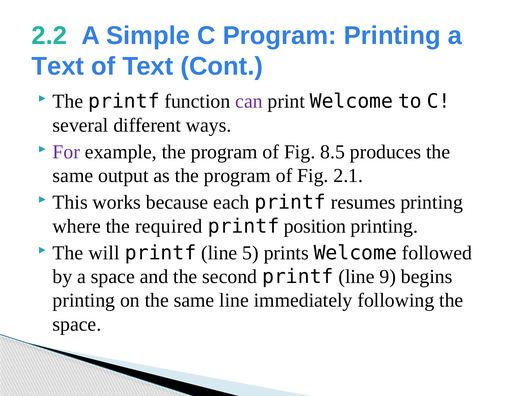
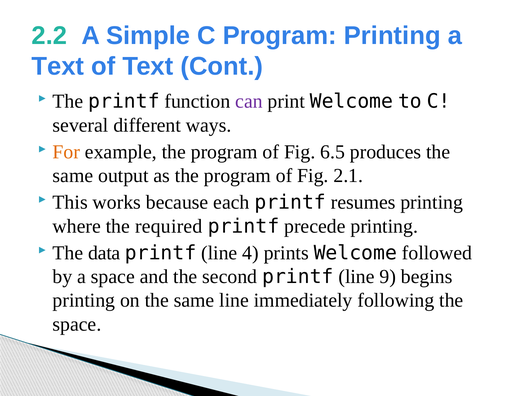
For colour: purple -> orange
8.5: 8.5 -> 6.5
position: position -> precede
will: will -> data
5: 5 -> 4
